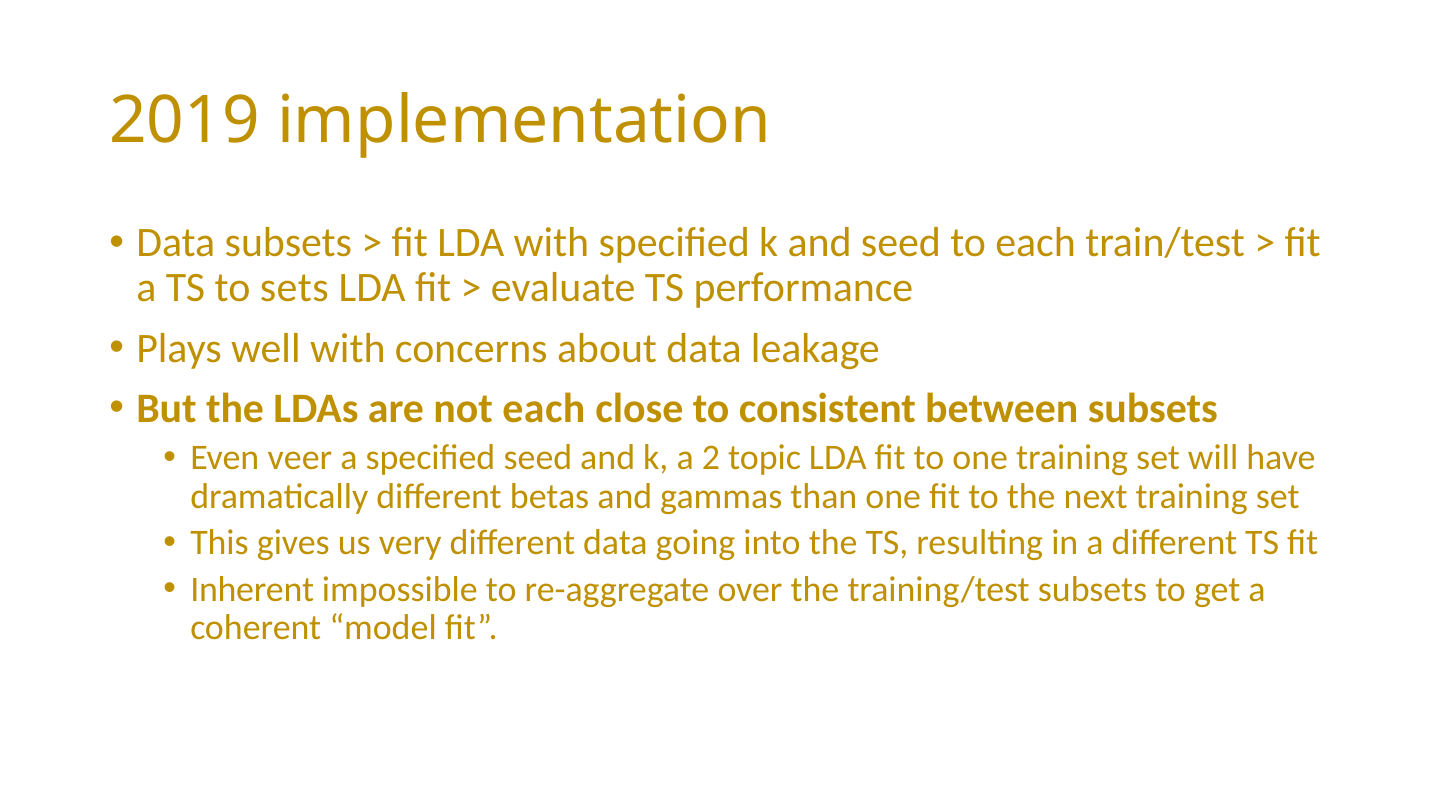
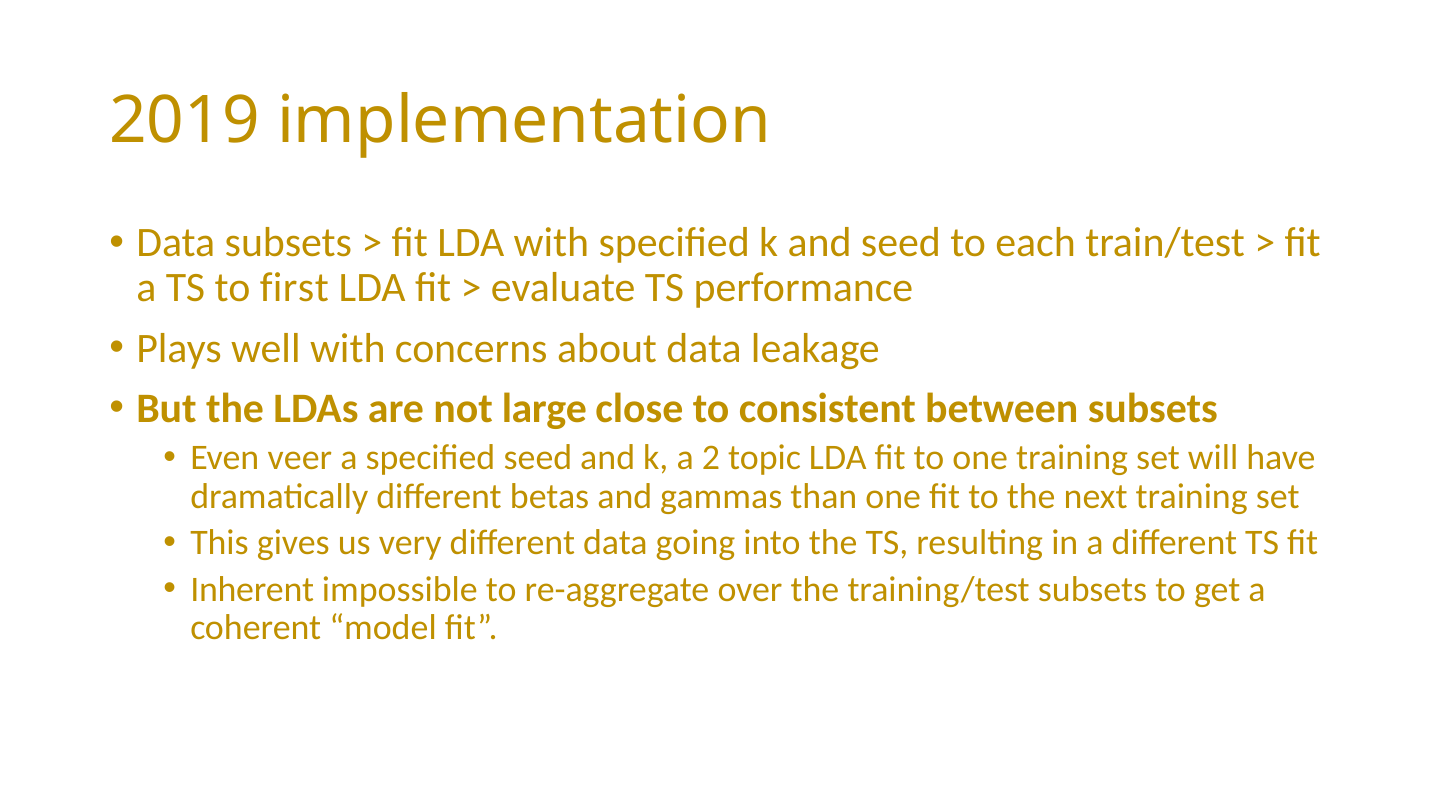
sets: sets -> first
not each: each -> large
